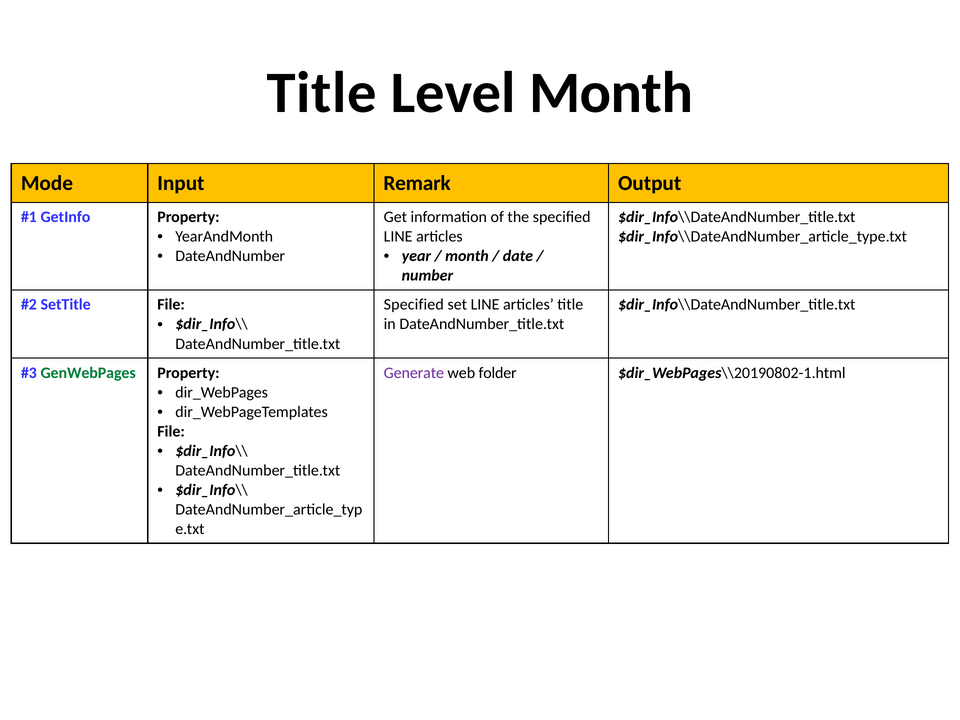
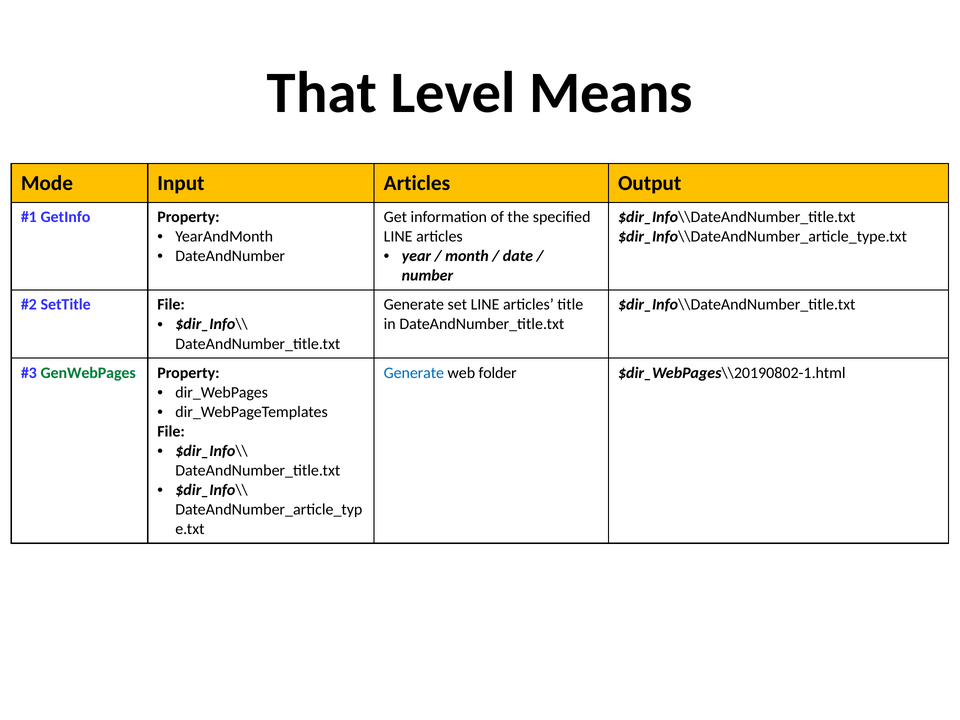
Title at (322, 93): Title -> That
Level Month: Month -> Means
Input Remark: Remark -> Articles
Specified at (414, 305): Specified -> Generate
Generate at (414, 373) colour: purple -> blue
